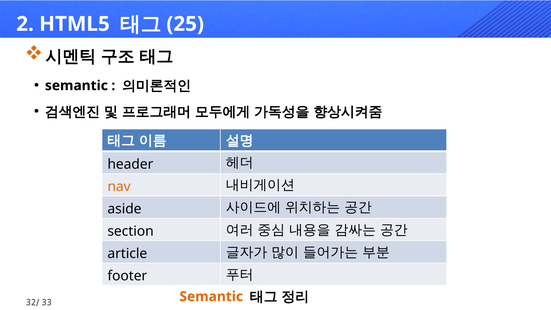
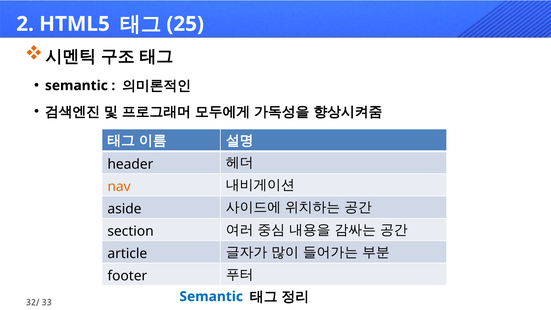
Semantic at (211, 297) colour: orange -> blue
